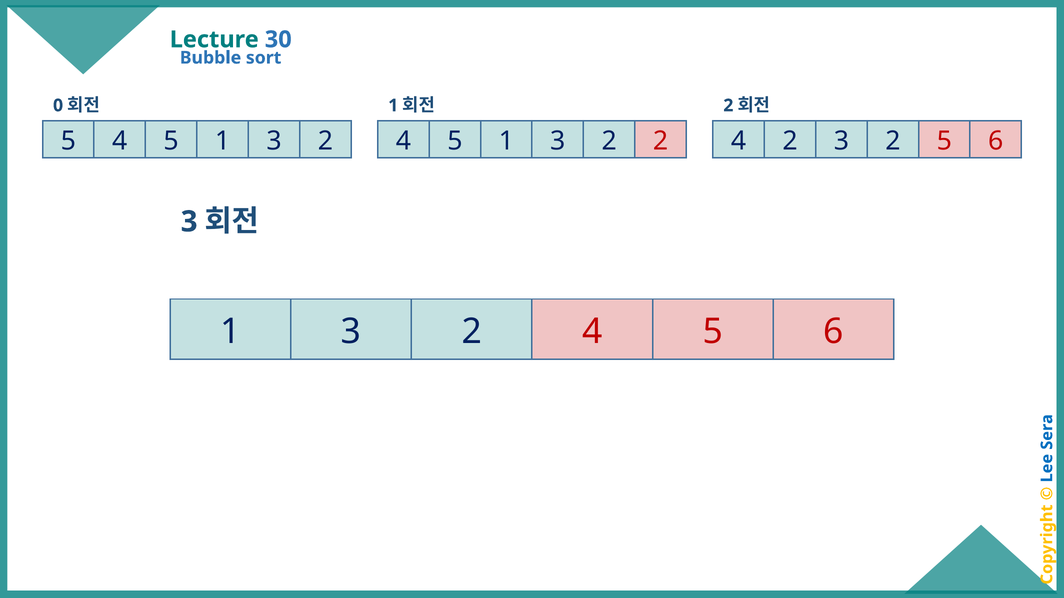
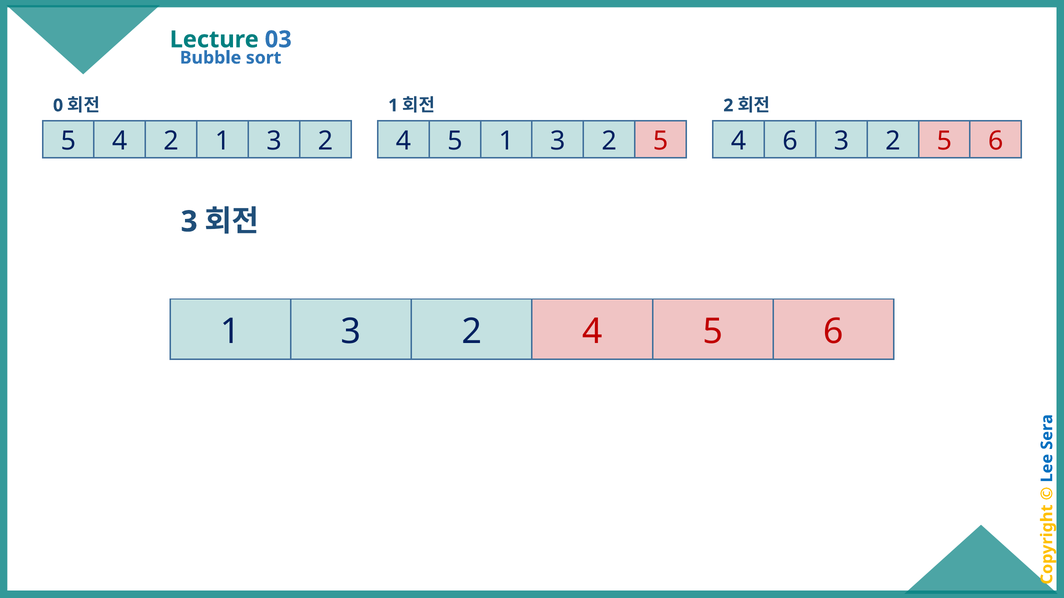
30: 30 -> 03
5 4 5: 5 -> 2
2 2: 2 -> 5
4 2: 2 -> 6
